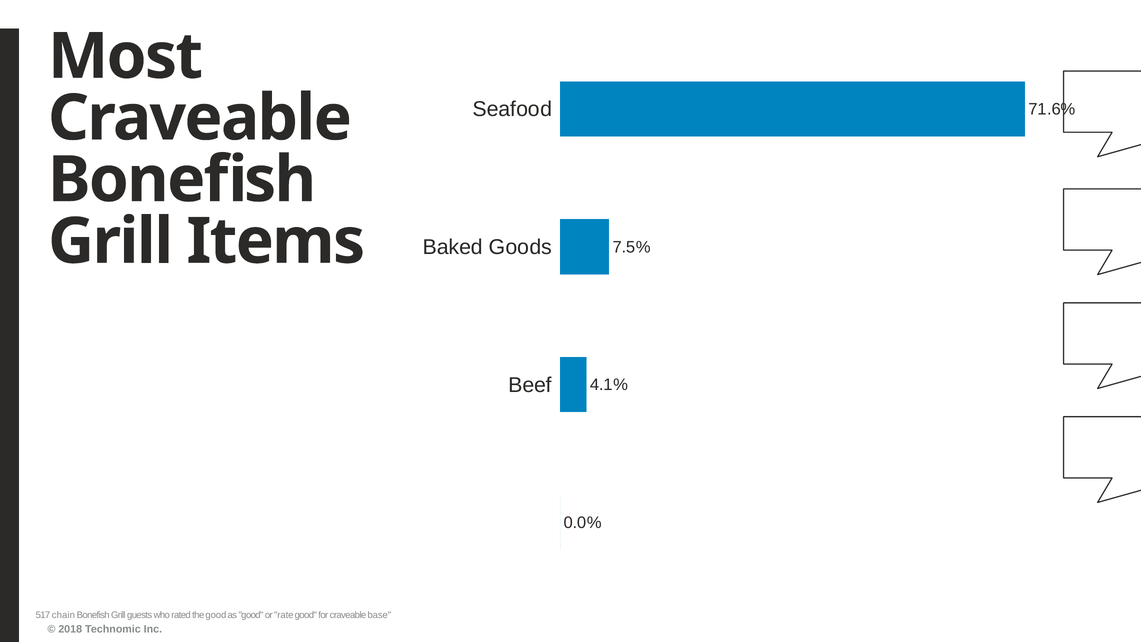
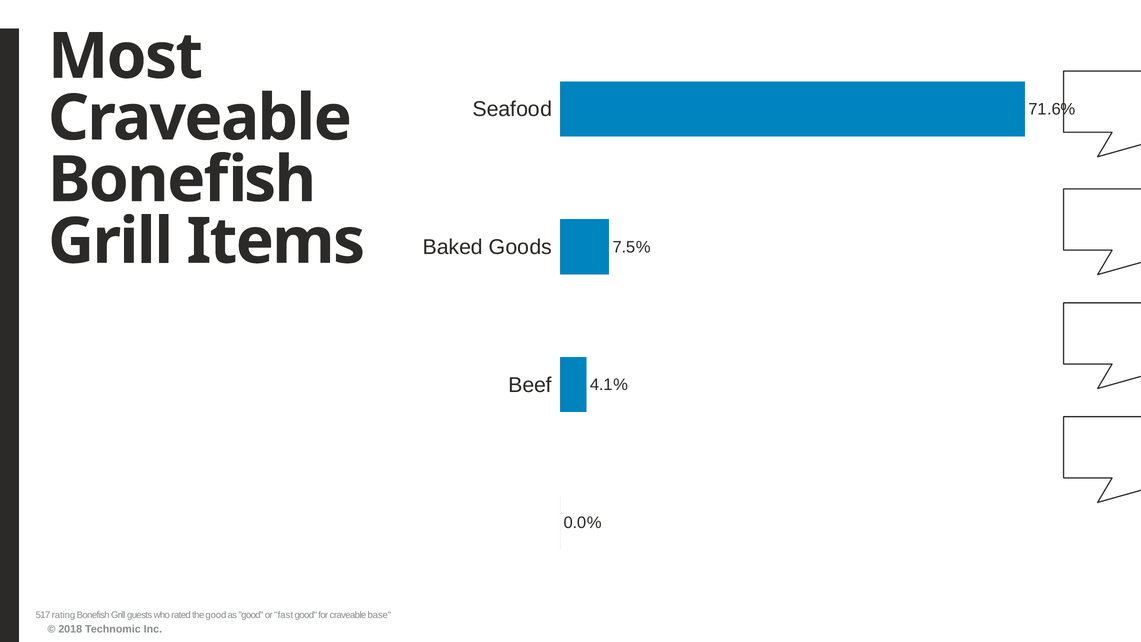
chain: chain -> rating
rate: rate -> fast
